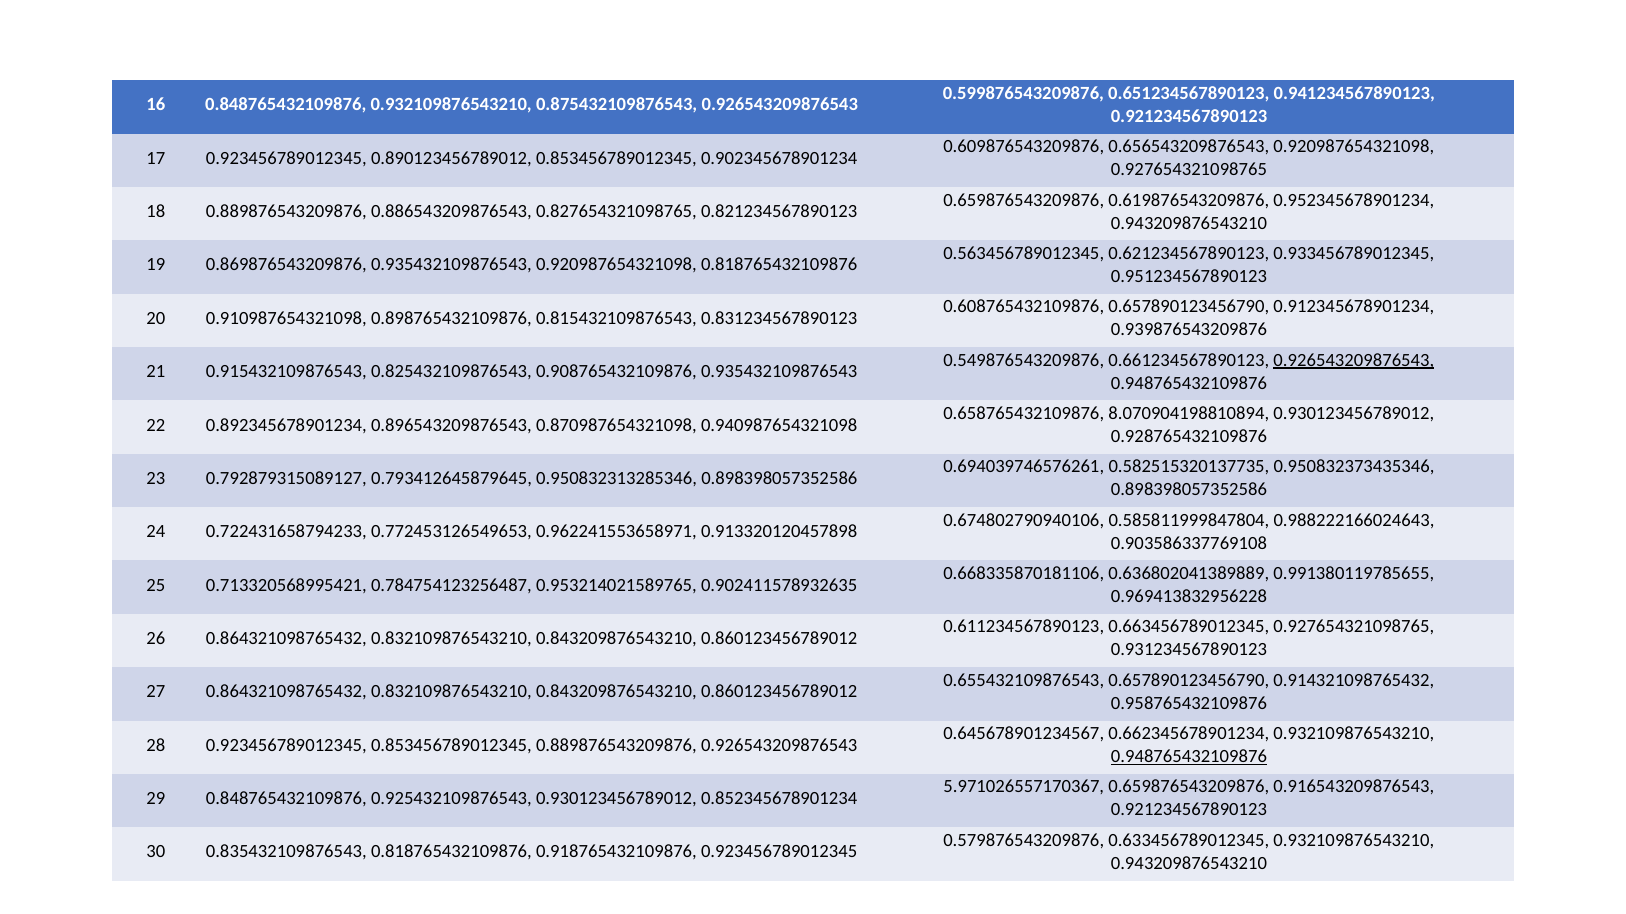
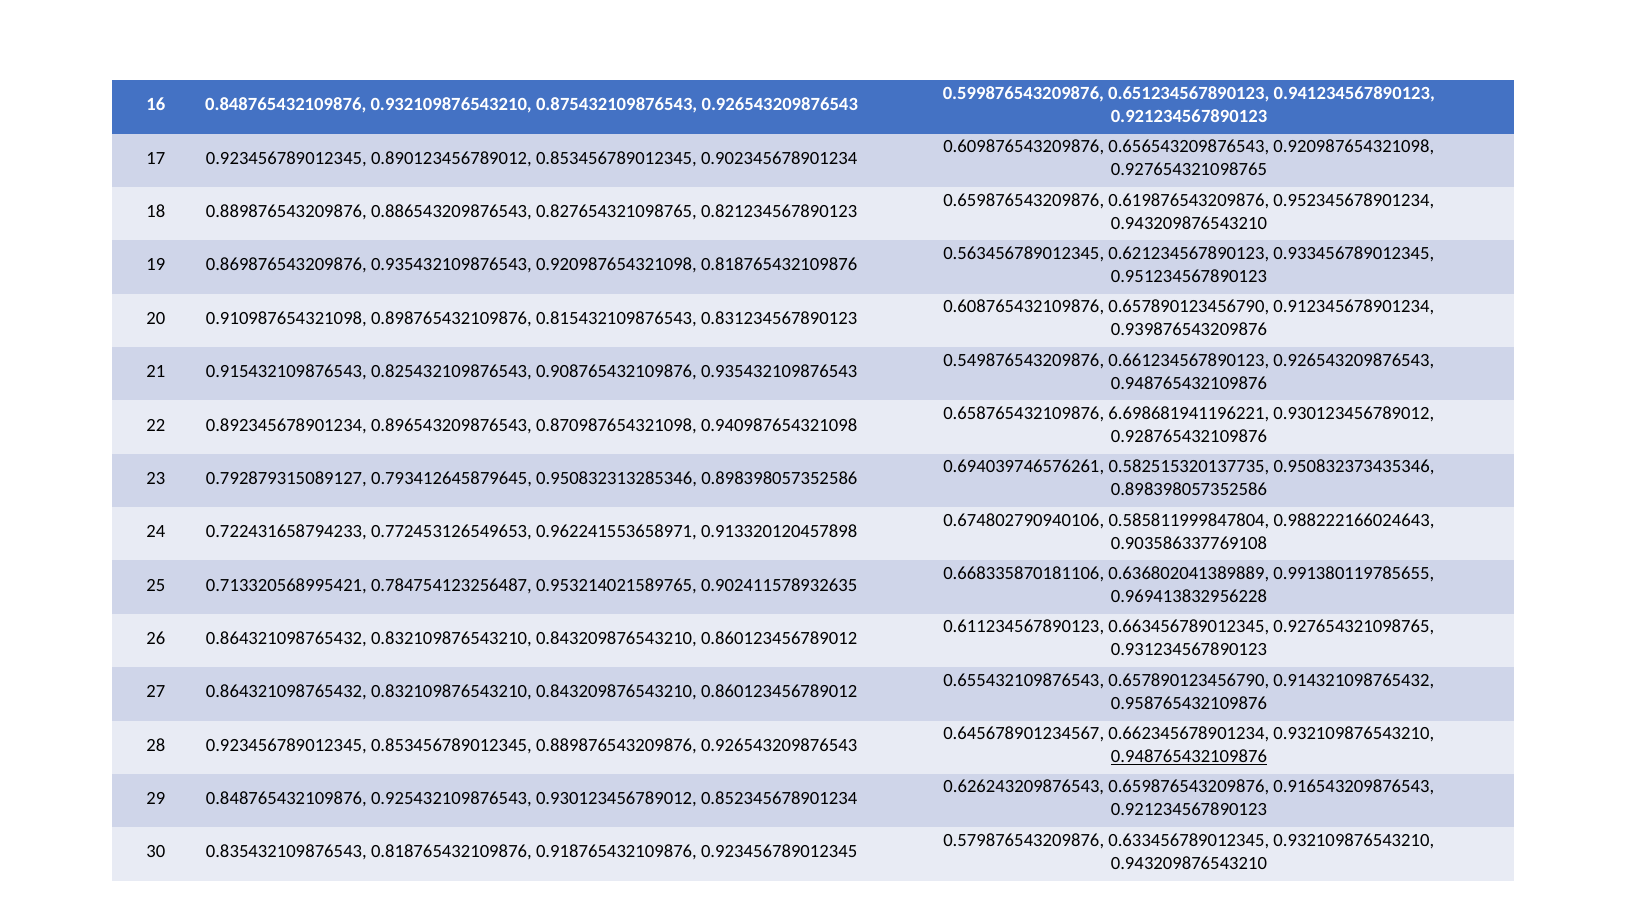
0.926543209876543 at (1354, 360) underline: present -> none
8.070904198810894: 8.070904198810894 -> 6.698681941196221
5.971026557170367: 5.971026557170367 -> 0.626243209876543
